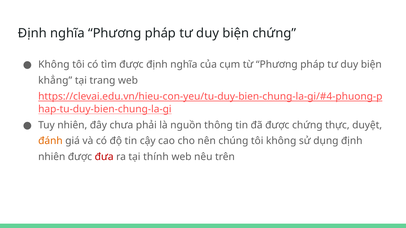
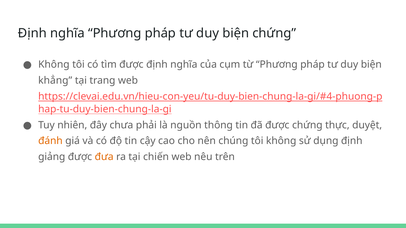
nhiên at (52, 157): nhiên -> giảng
đưa colour: red -> orange
thính: thính -> chiến
